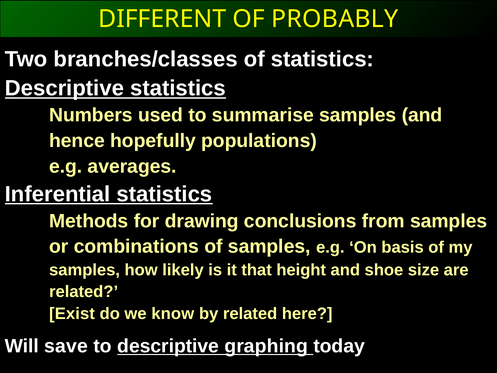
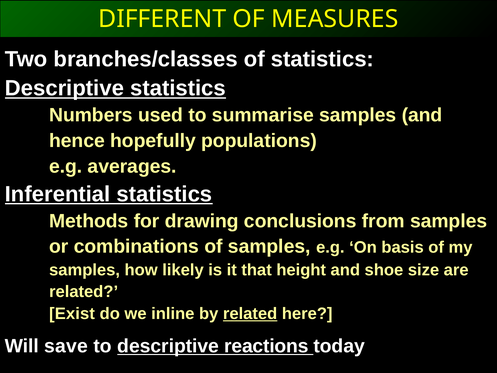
PROBABLY: PROBABLY -> MEASURES
know: know -> inline
related at (250, 313) underline: none -> present
graphing: graphing -> reactions
